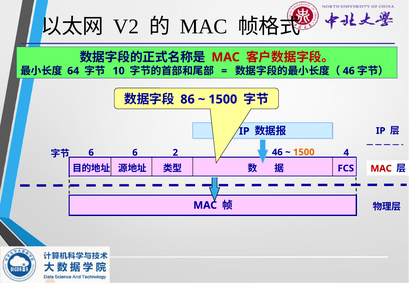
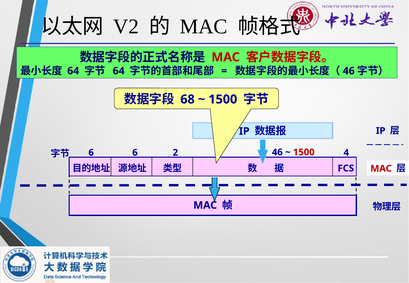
10 at (119, 71): 10 -> 64
86: 86 -> 68
1500 at (304, 152) colour: orange -> red
